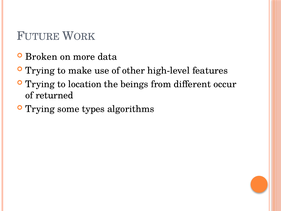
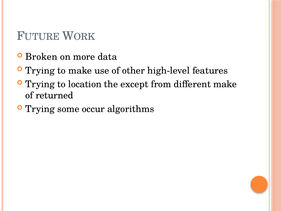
beings: beings -> except
different occur: occur -> make
types: types -> occur
